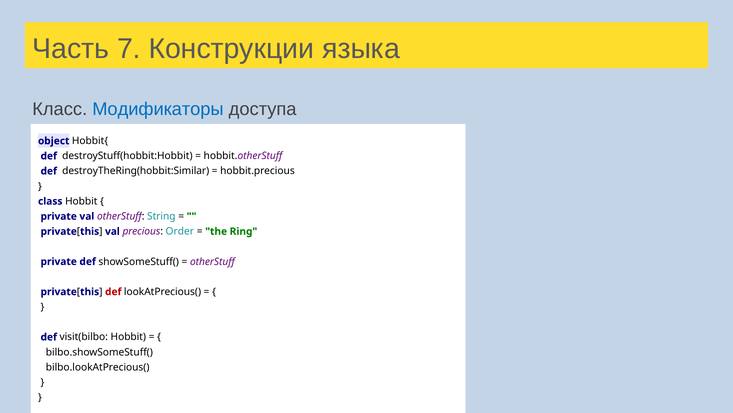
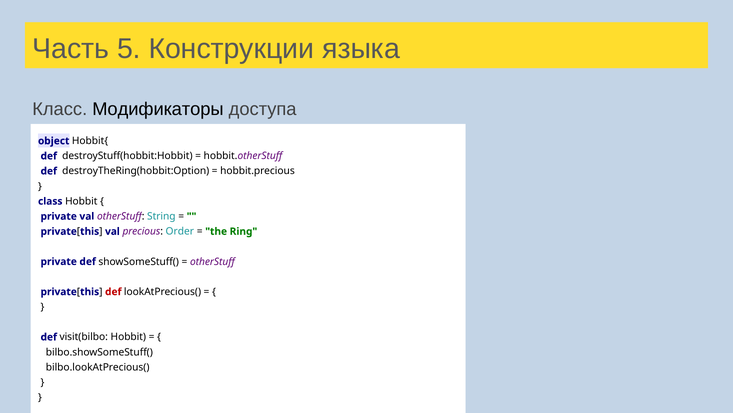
7: 7 -> 5
Модификаторы colour: blue -> black
destroyTheRing(hobbit:Similar: destroyTheRing(hobbit:Similar -> destroyTheRing(hobbit:Option
